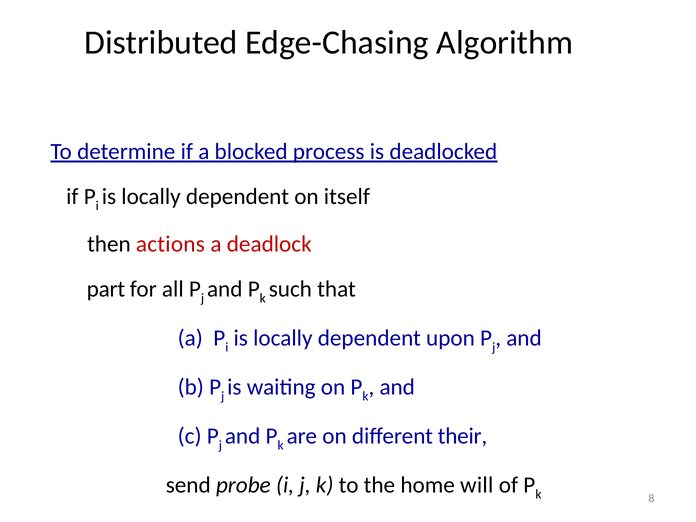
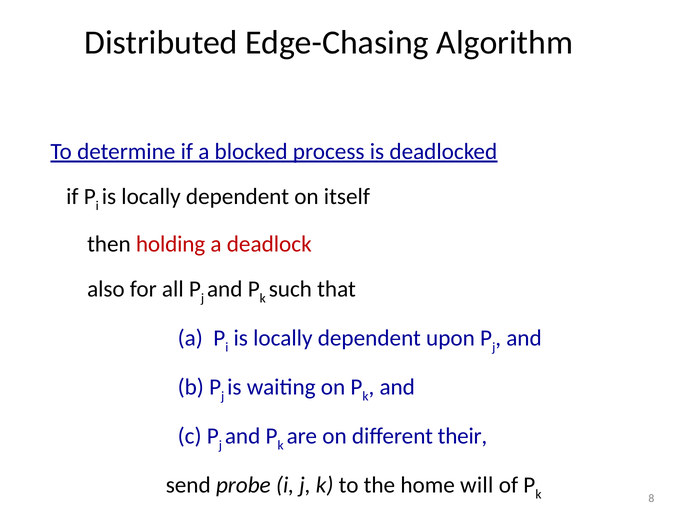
actions: actions -> holding
part: part -> also
